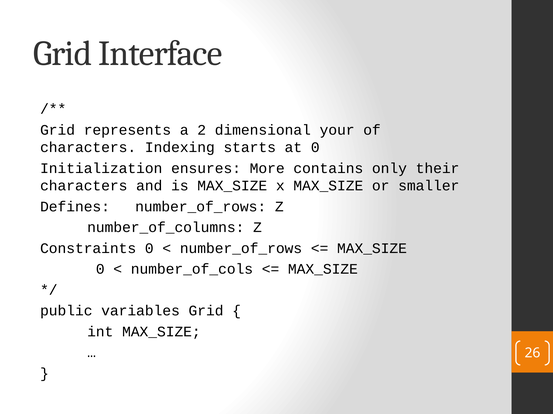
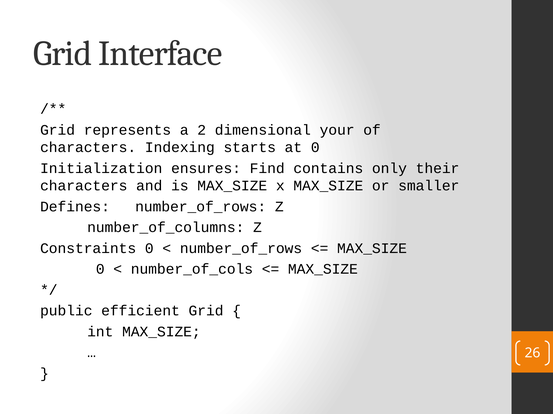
More: More -> Find
variables: variables -> efficient
